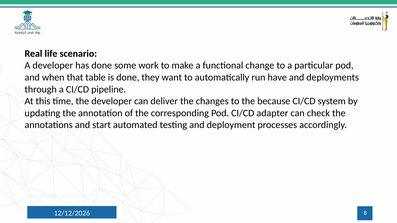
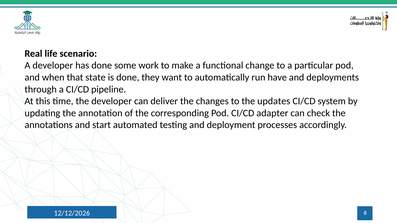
table: table -> state
because: because -> updates
